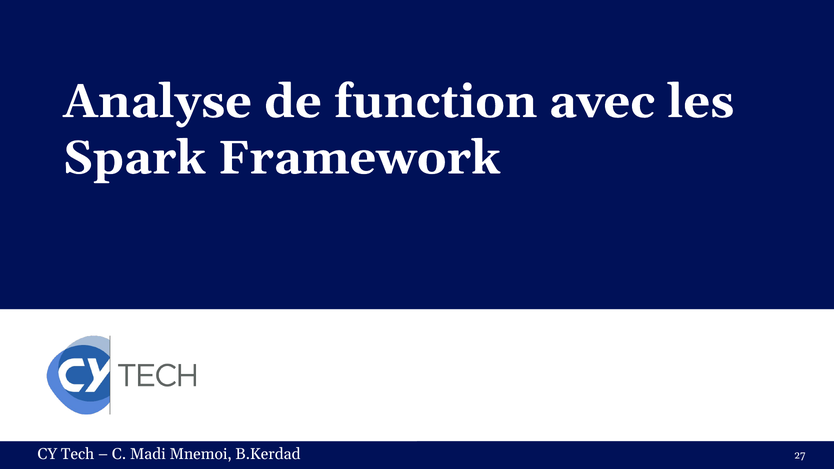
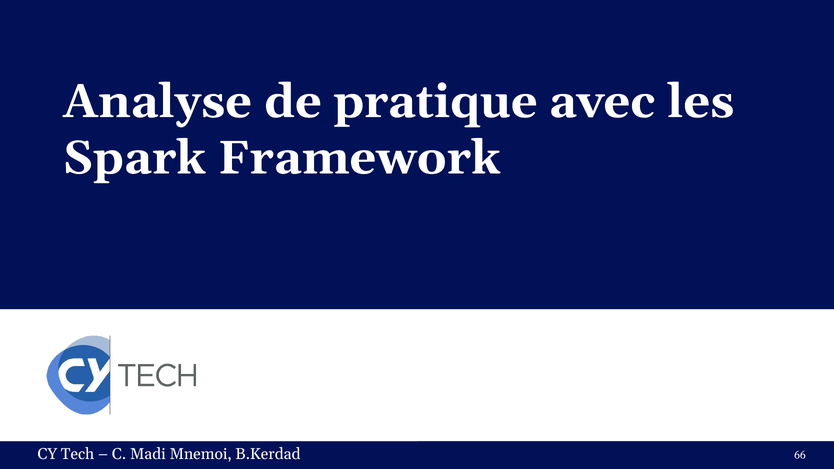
function: function -> pratique
27: 27 -> 66
